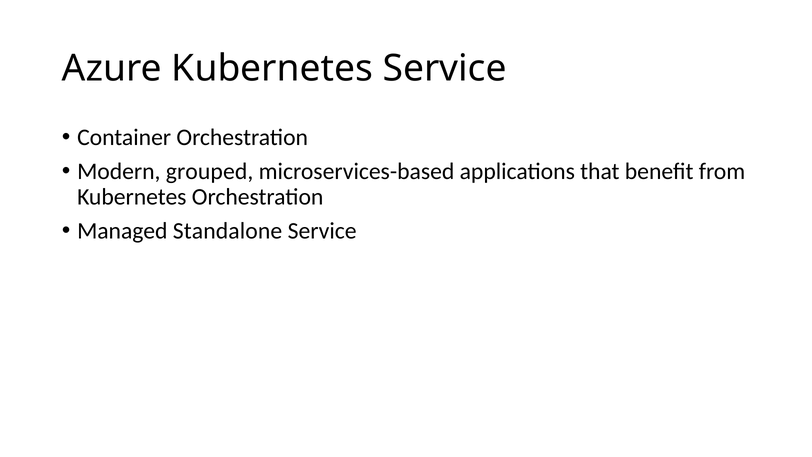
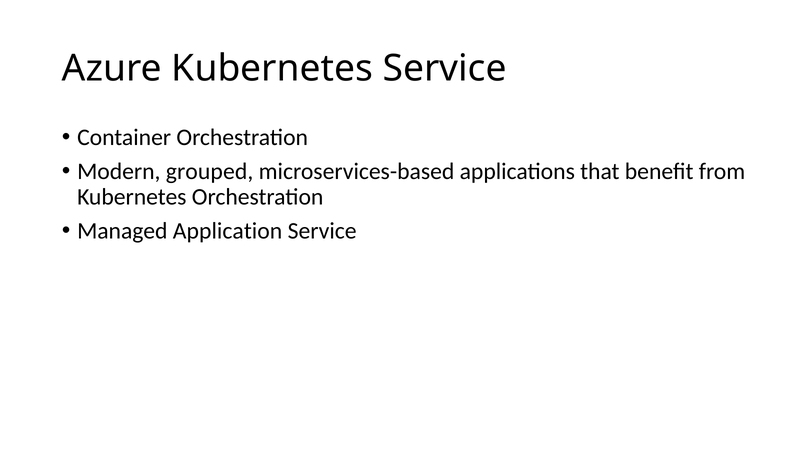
Standalone: Standalone -> Application
